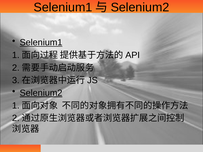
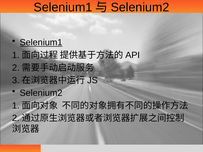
Selenium2 at (41, 93) underline: present -> none
